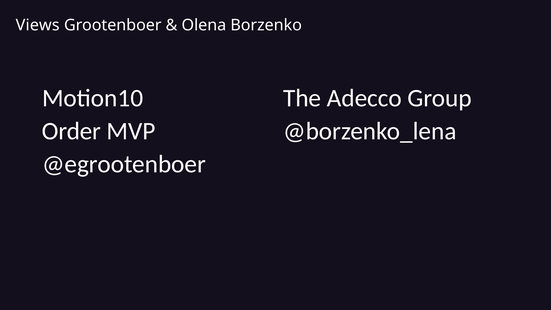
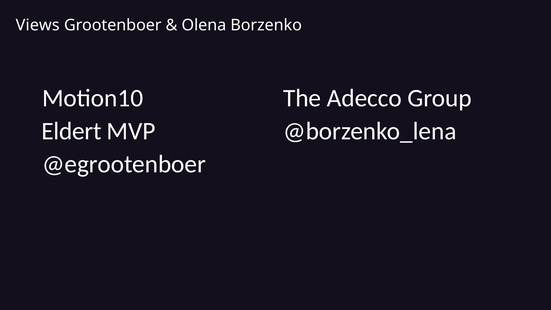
Order: Order -> Eldert
